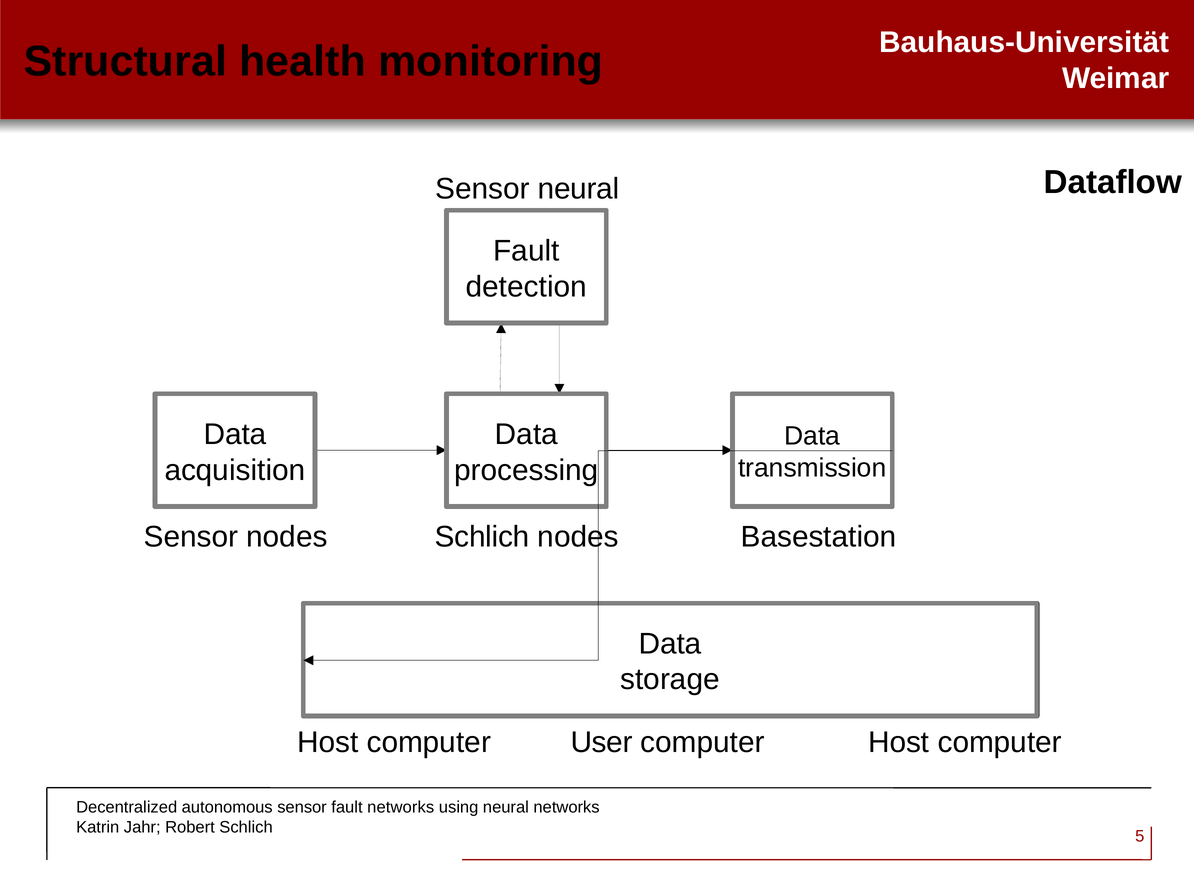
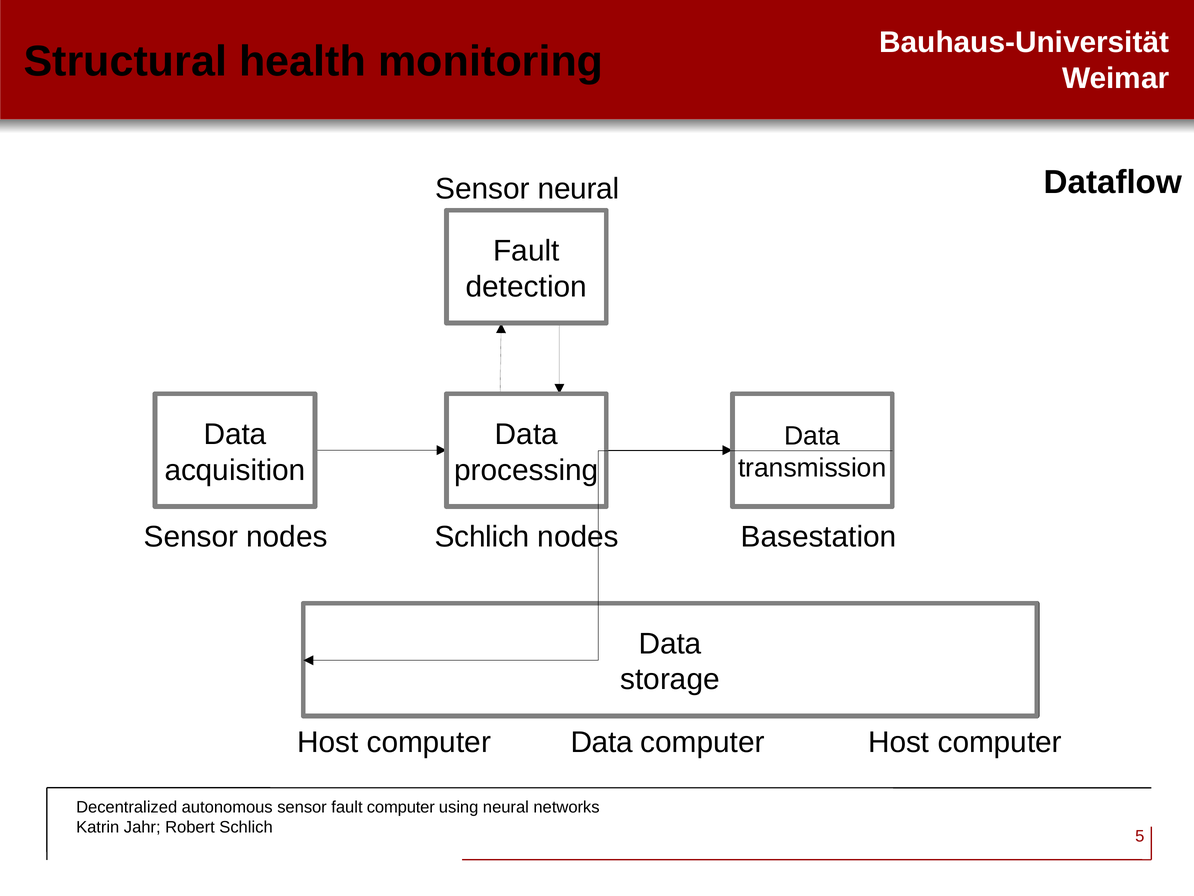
User at (602, 742): User -> Data
fault networks: networks -> computer
